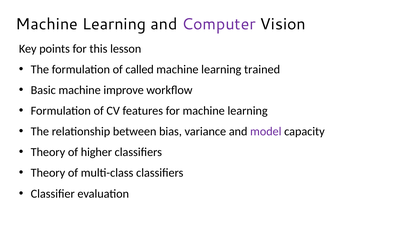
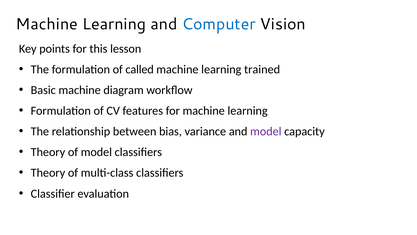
Computer colour: purple -> blue
improve: improve -> diagram
of higher: higher -> model
